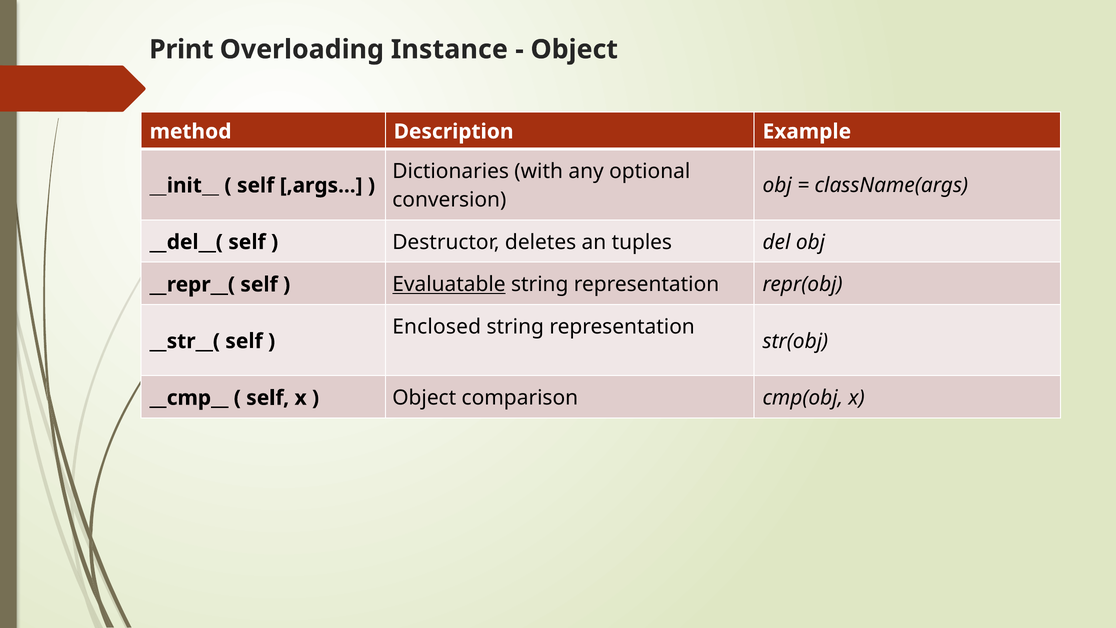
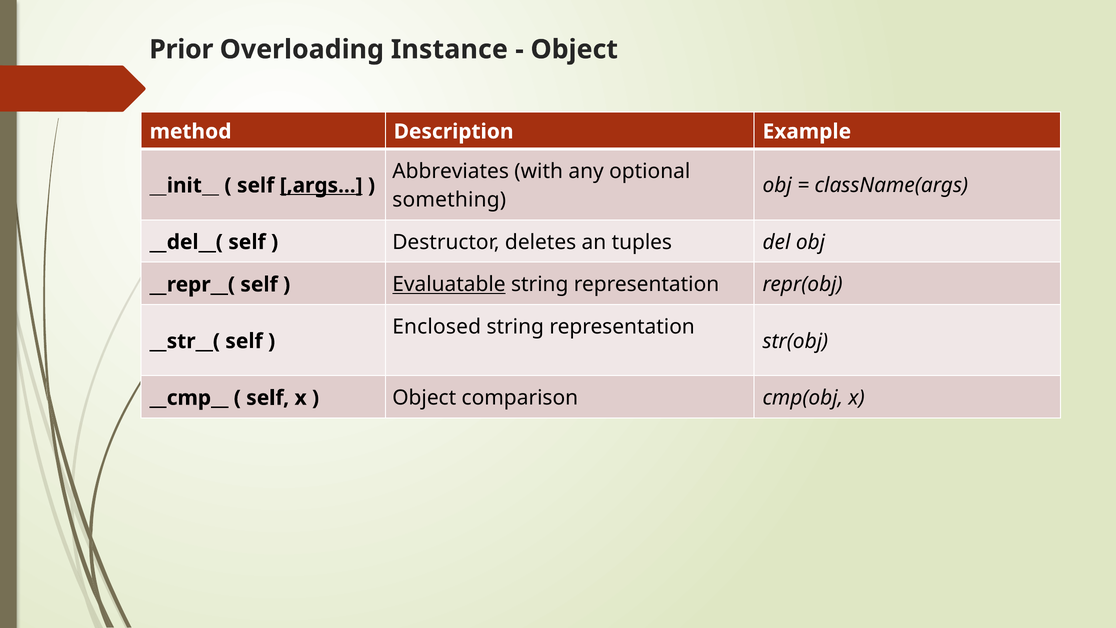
Print: Print -> Prior
Dictionaries: Dictionaries -> Abbreviates
,args underline: none -> present
conversion: conversion -> something
